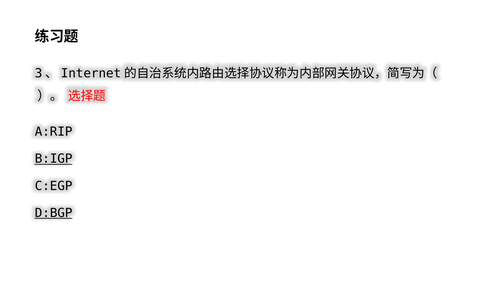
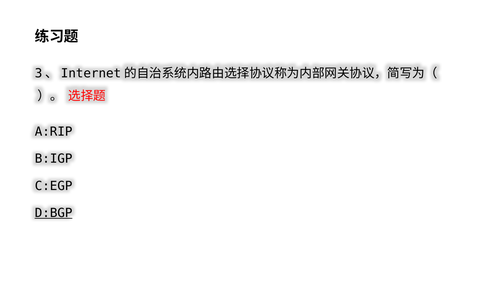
B:IGP underline: present -> none
